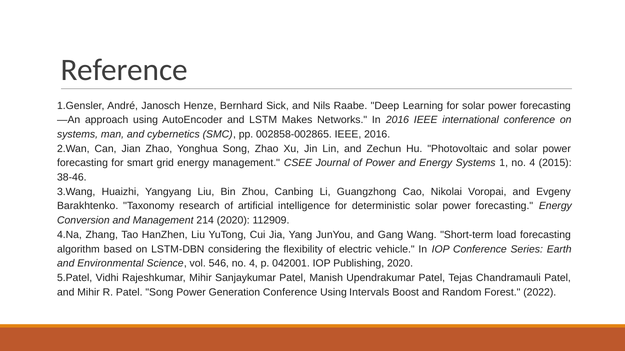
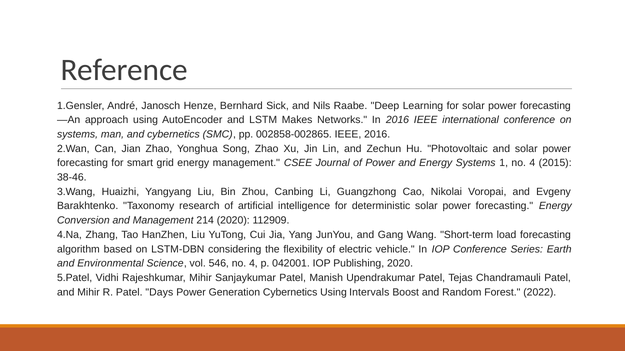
Patel Song: Song -> Days
Generation Conference: Conference -> Cybernetics
